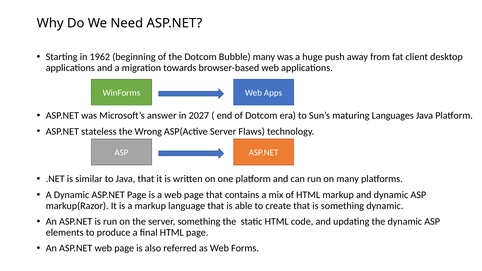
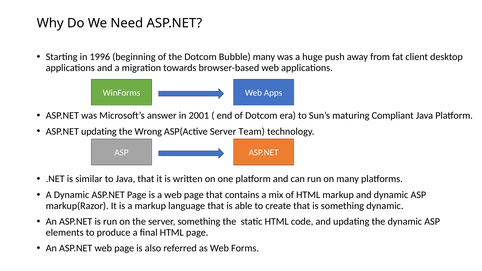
1962: 1962 -> 1996
2027: 2027 -> 2001
Languages: Languages -> Compliant
ASP.NET stateless: stateless -> updating
Flaws: Flaws -> Team
